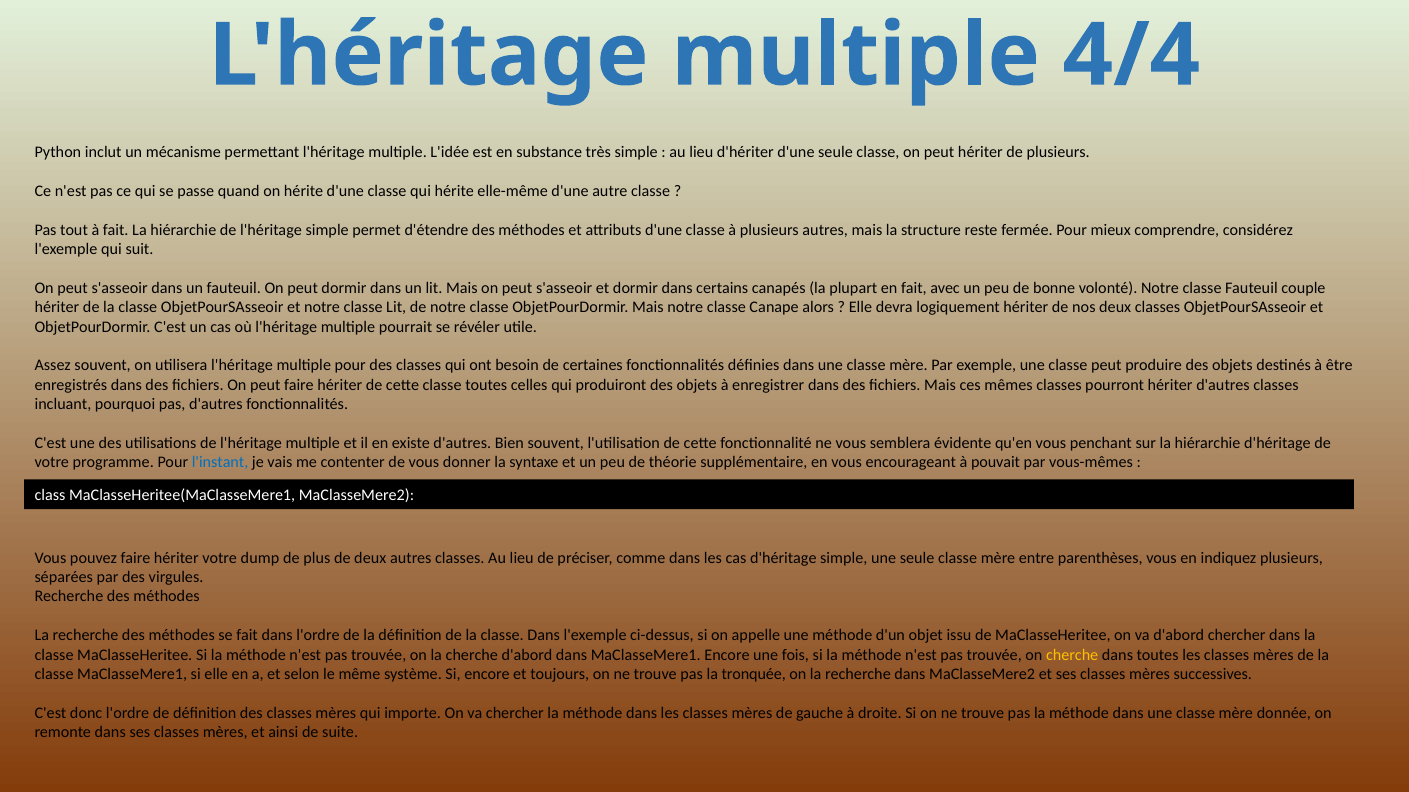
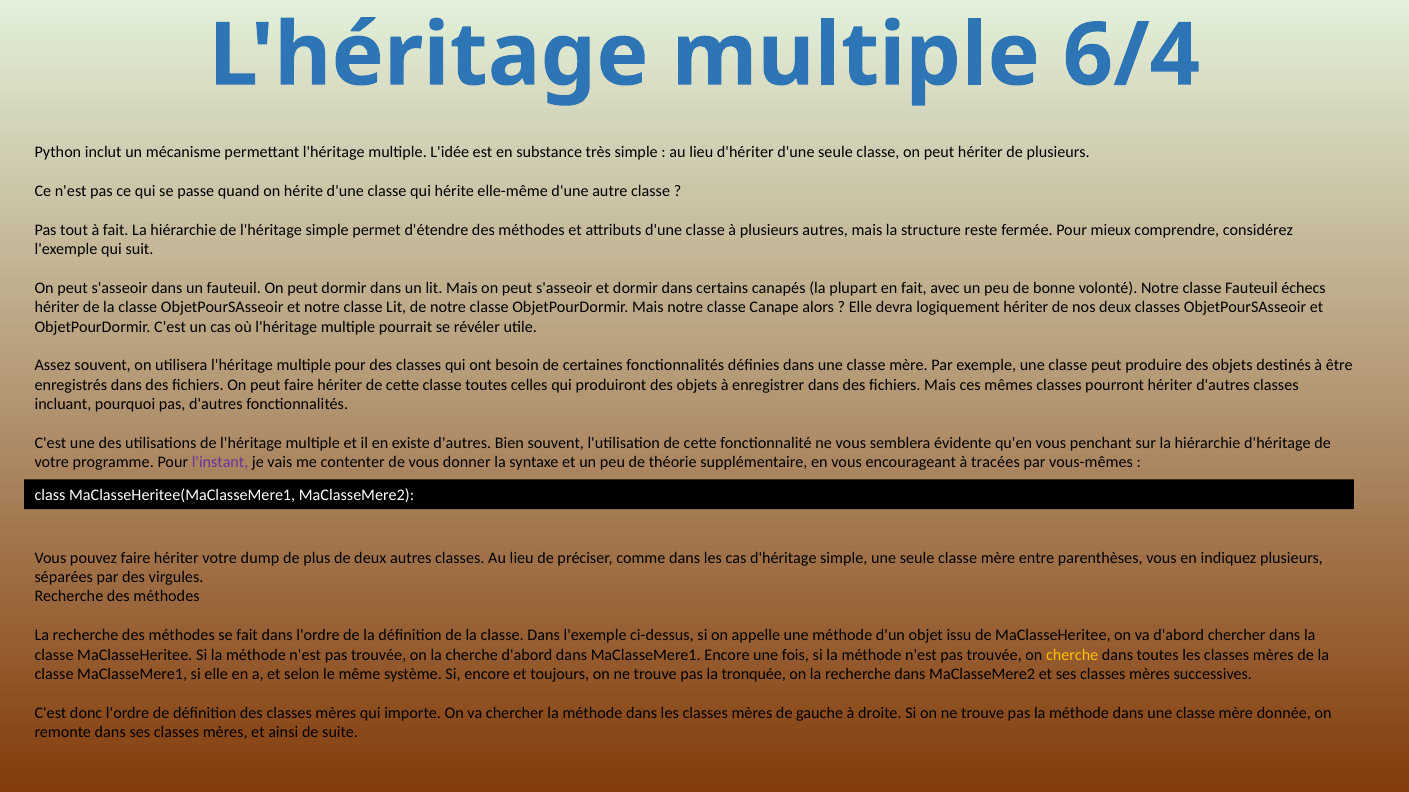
4/4: 4/4 -> 6/4
couple: couple -> échecs
l'instant colour: blue -> purple
pouvait: pouvait -> tracées
